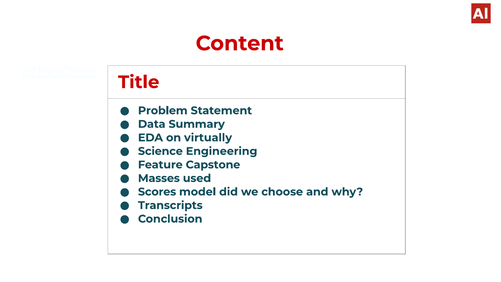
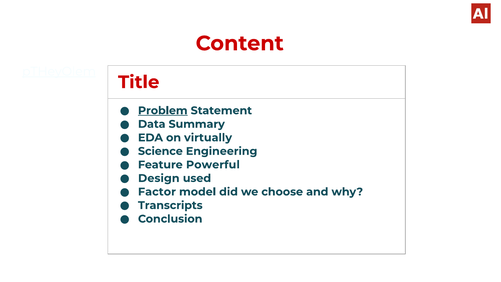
Problem underline: none -> present
Capstone: Capstone -> Powerful
Masses: Masses -> Design
Scores: Scores -> Factor
